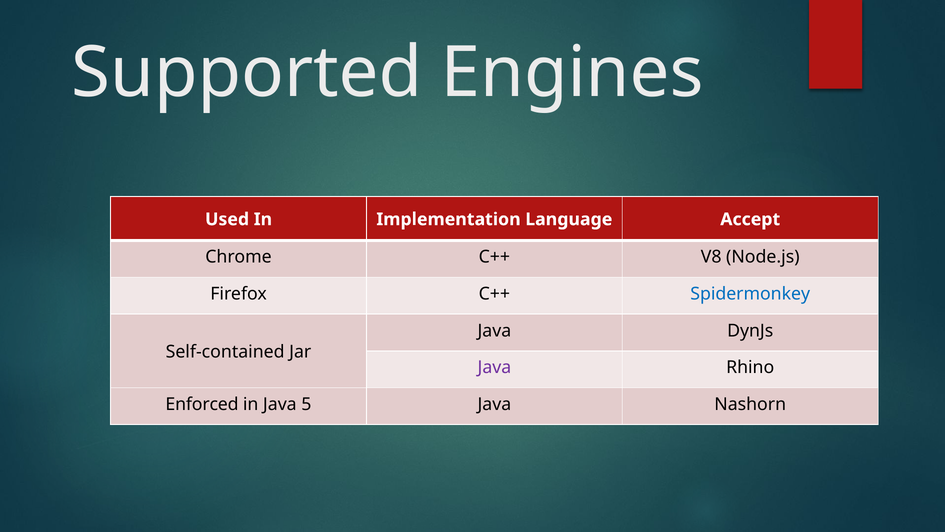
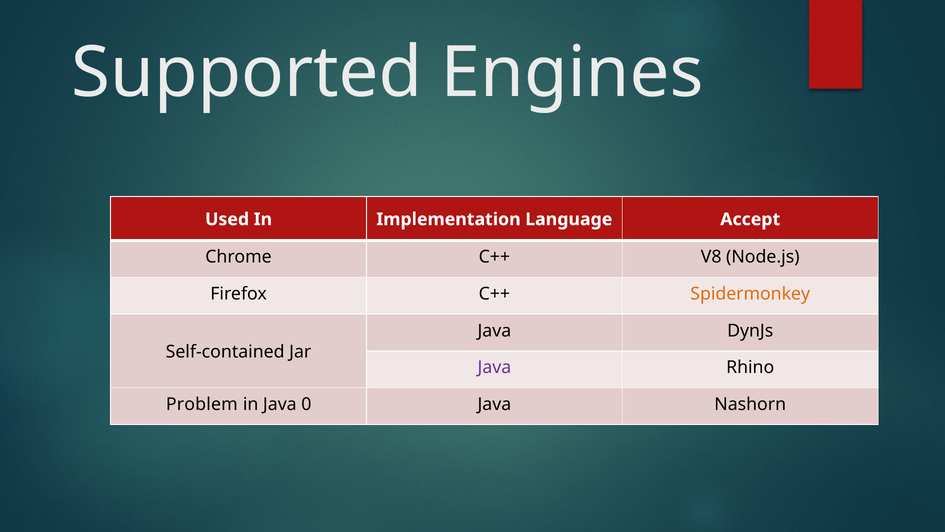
Spidermonkey colour: blue -> orange
Enforced: Enforced -> Problem
5: 5 -> 0
